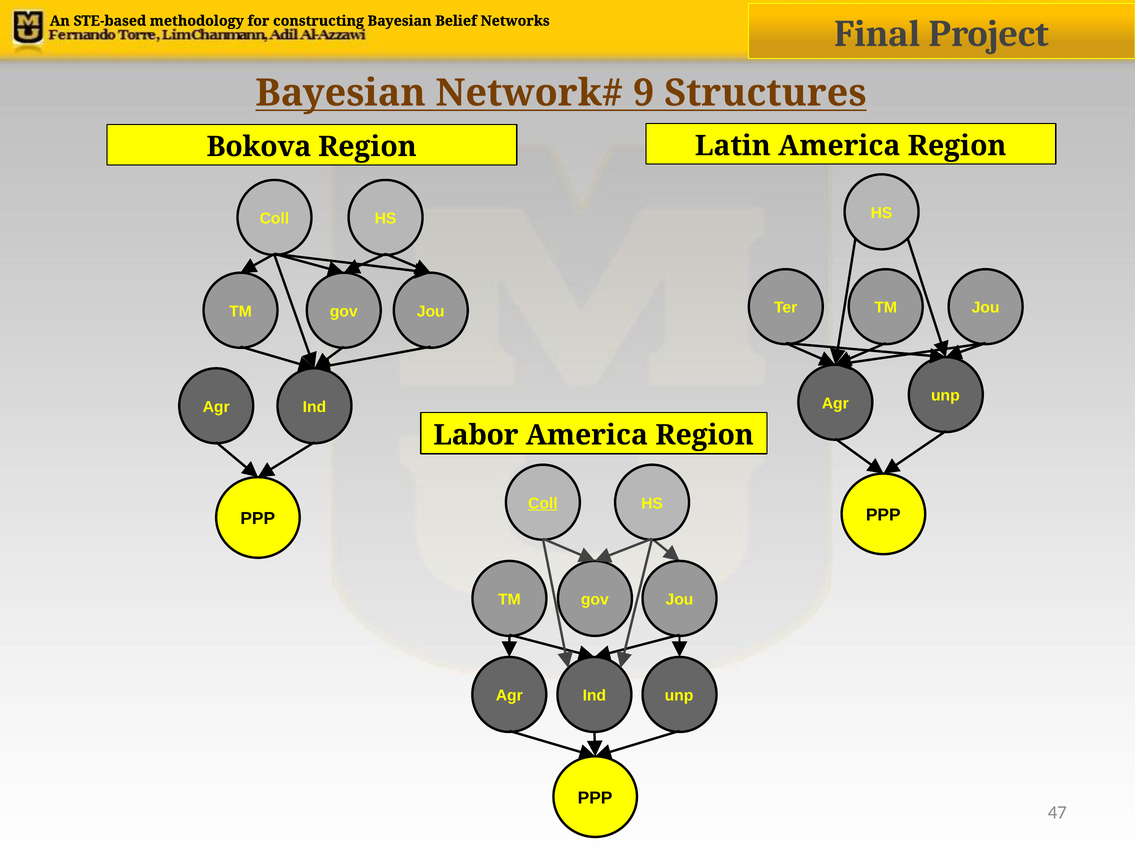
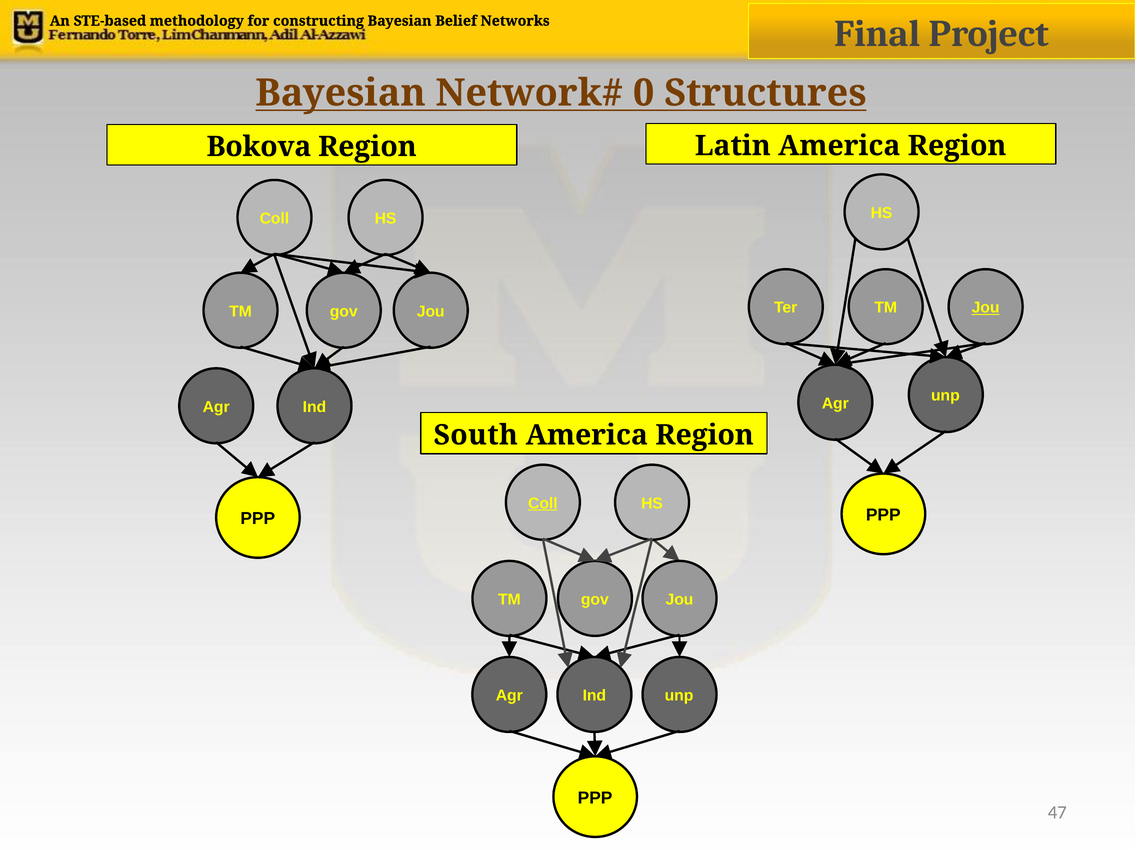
9: 9 -> 0
Jou at (986, 308) underline: none -> present
Labor: Labor -> South
